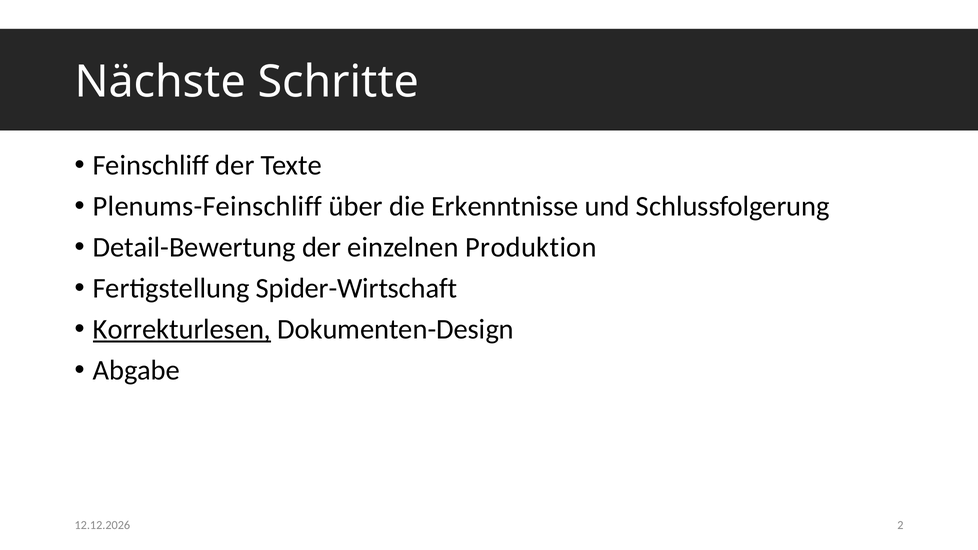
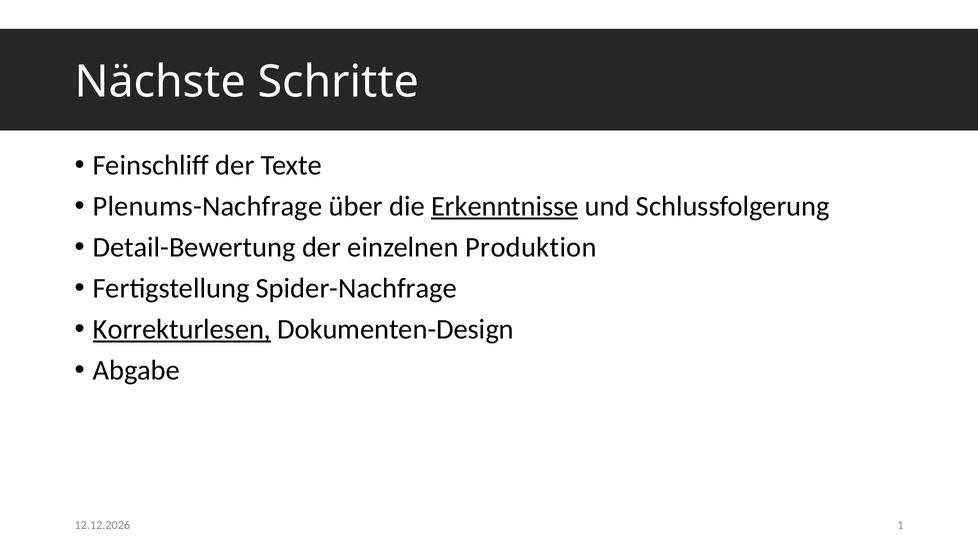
Plenums-Feinschliff: Plenums-Feinschliff -> Plenums-Nachfrage
Erkenntnisse underline: none -> present
Spider-Wirtschaft: Spider-Wirtschaft -> Spider-Nachfrage
2: 2 -> 1
